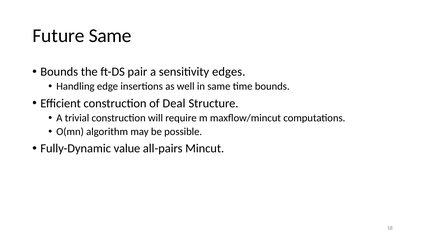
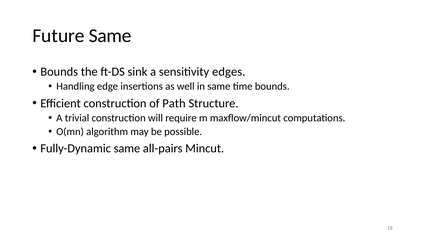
pair: pair -> sink
Deal: Deal -> Path
Fully-Dynamic value: value -> same
